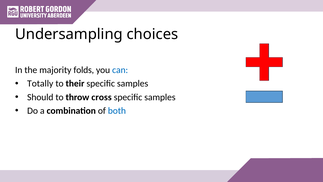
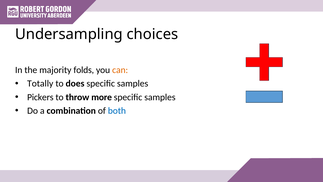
can colour: blue -> orange
their: their -> does
Should: Should -> Pickers
cross: cross -> more
